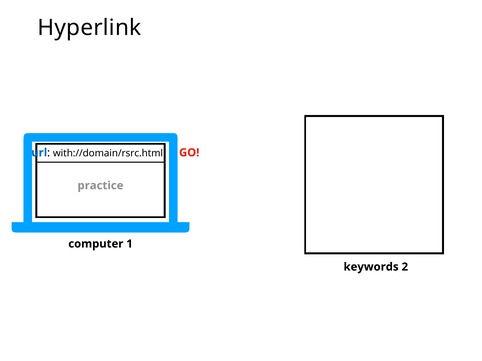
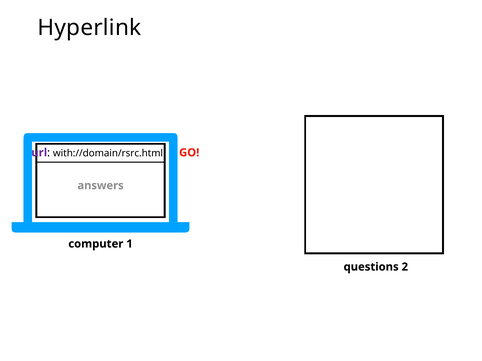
url colour: blue -> purple
practice: practice -> answers
keywords: keywords -> questions
